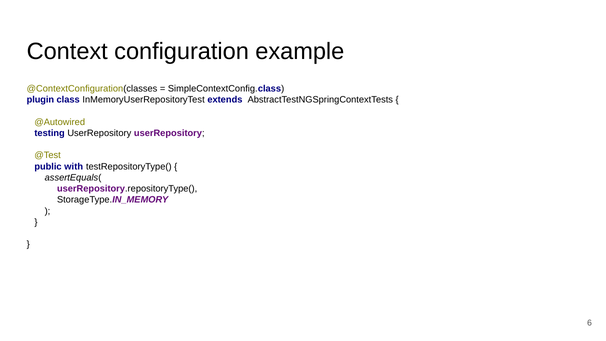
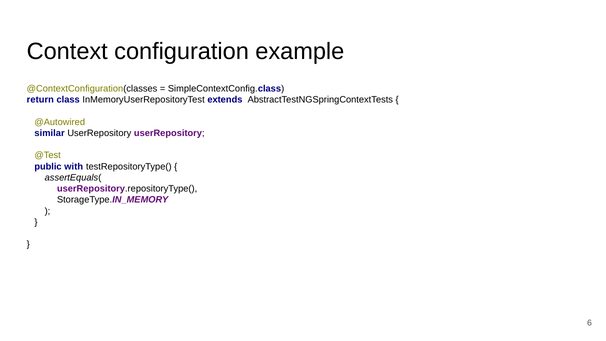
plugin: plugin -> return
testing: testing -> similar
